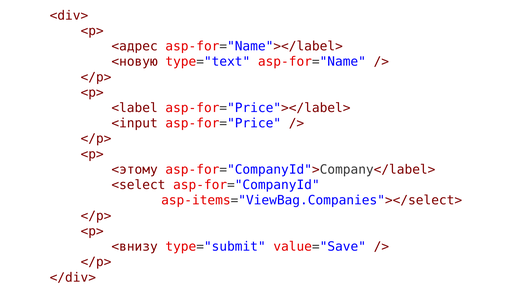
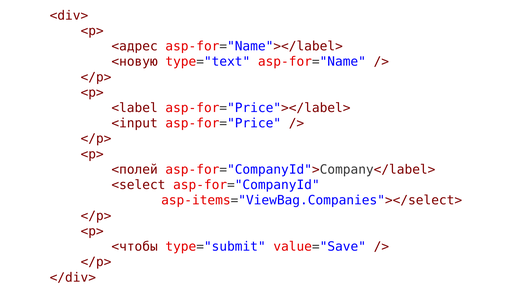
<этому: <этому -> <полей
<внизу: <внизу -> <чтобы
